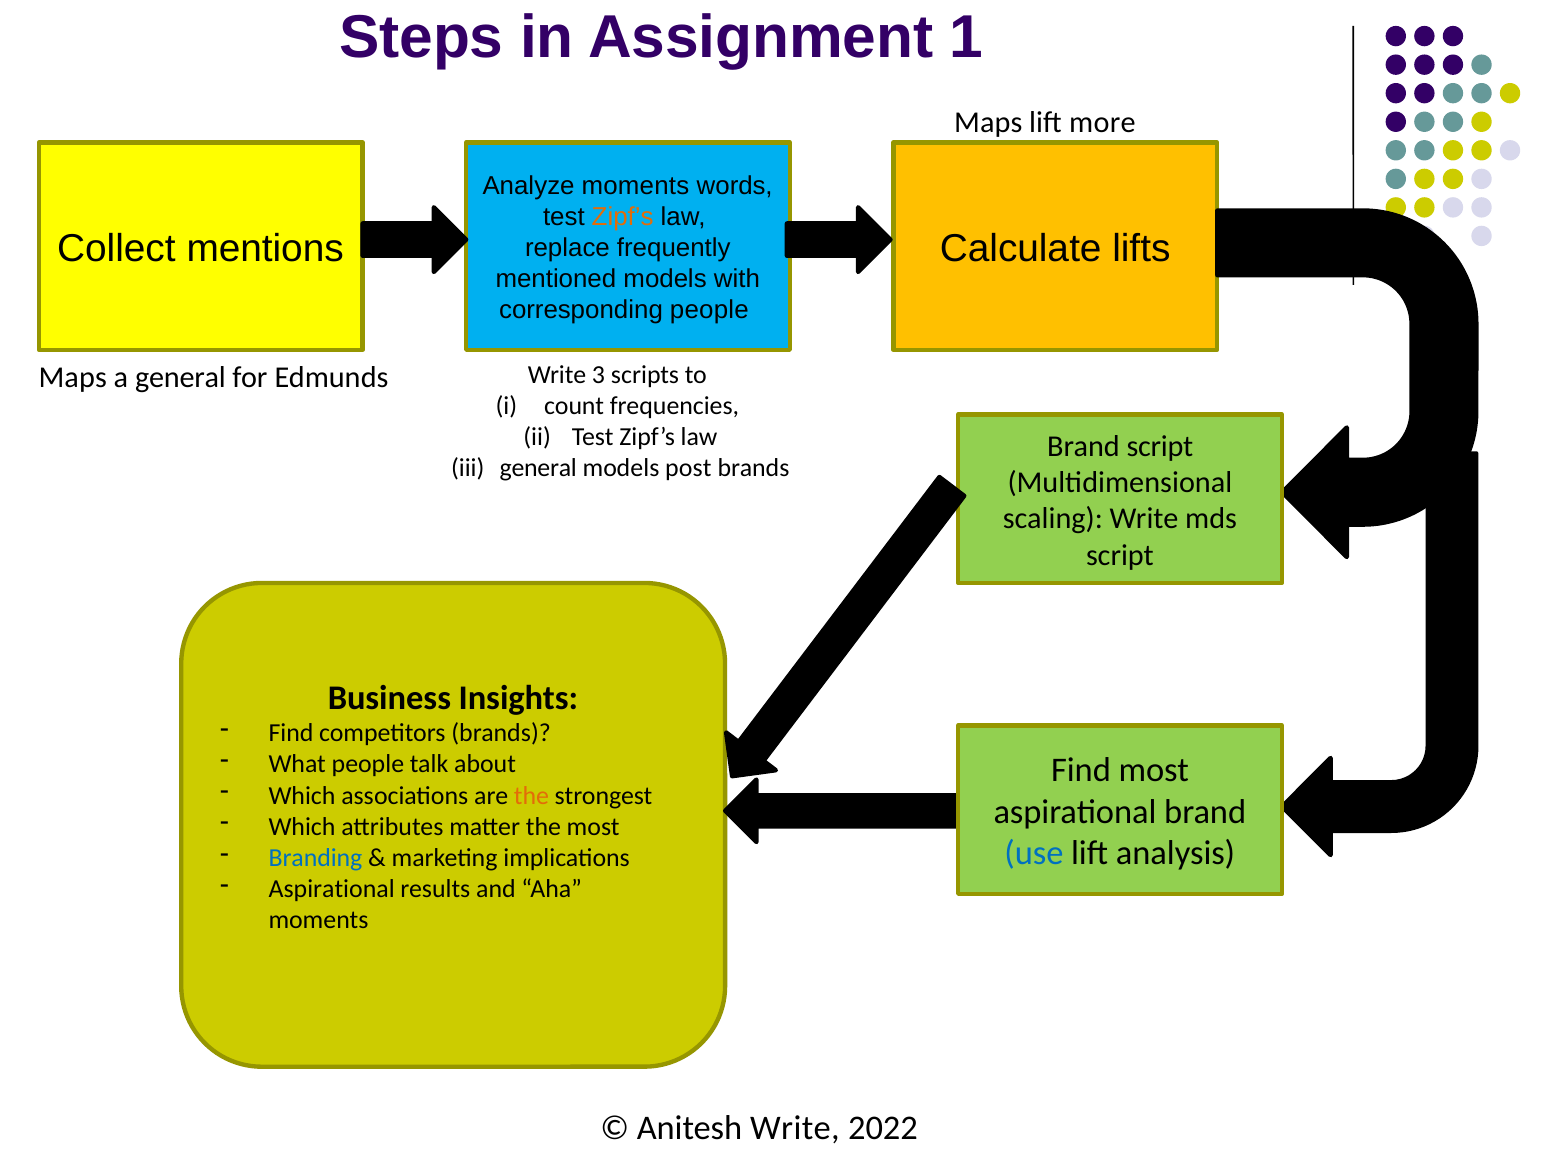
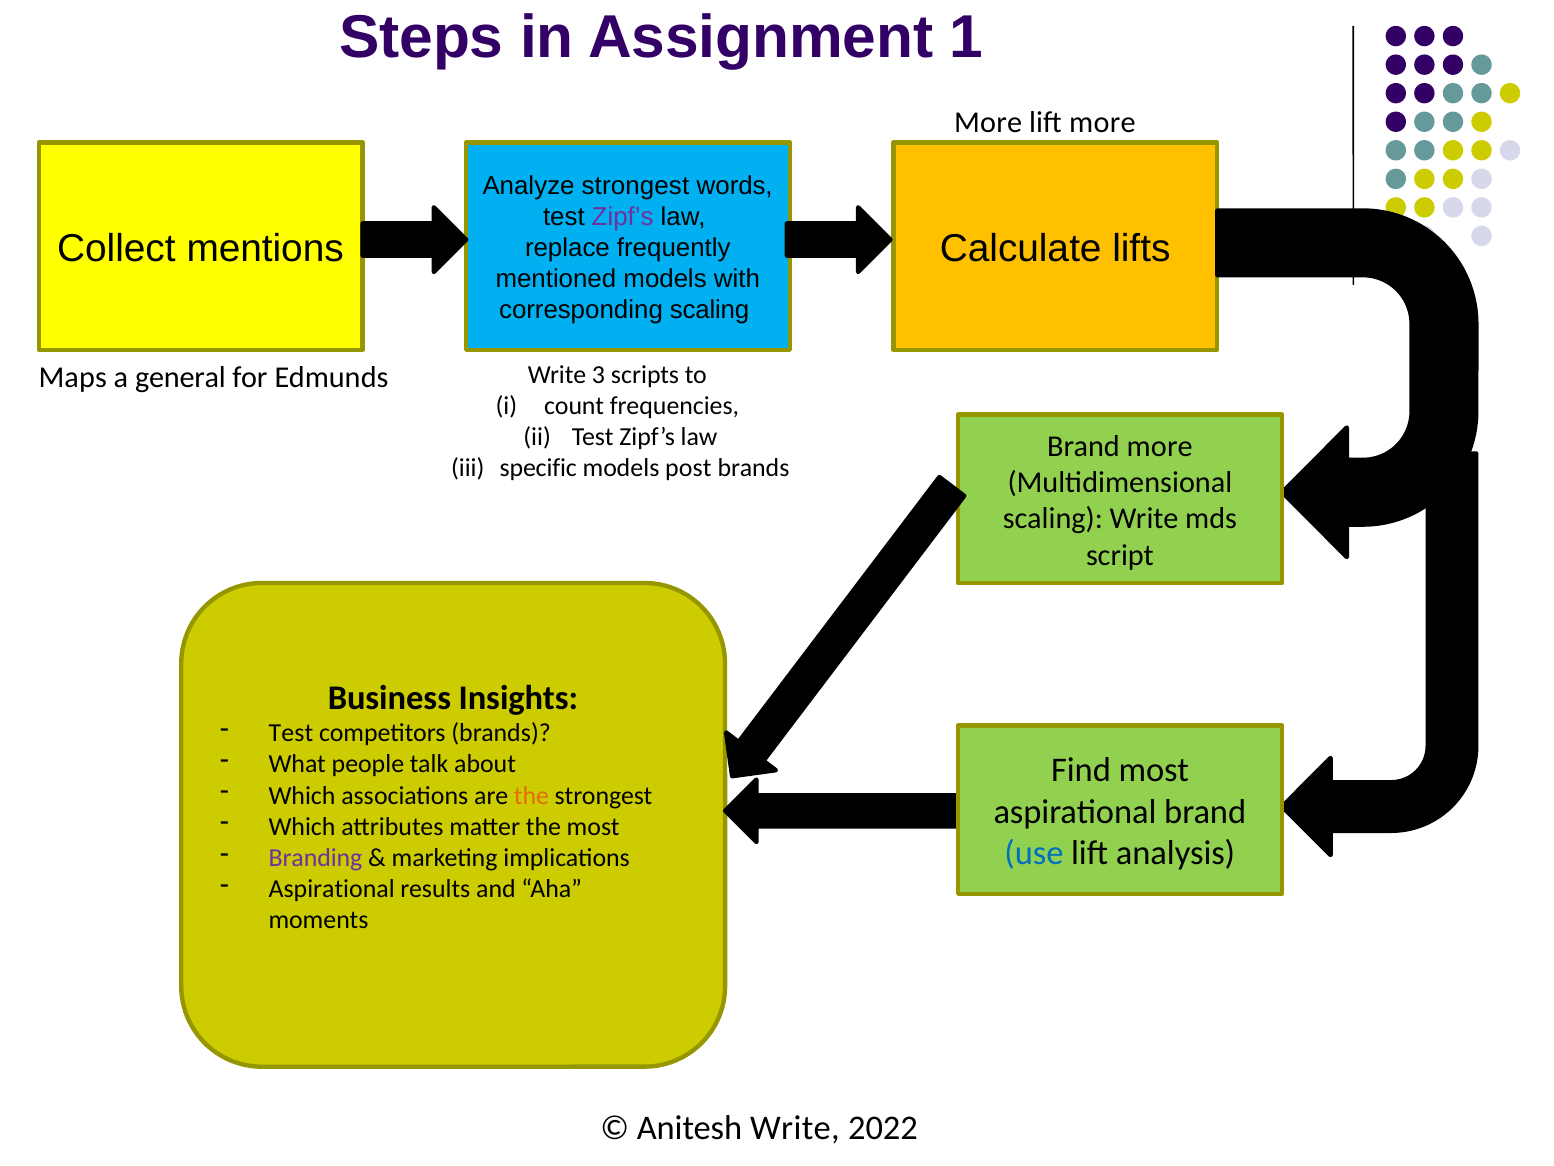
Maps at (988, 123): Maps -> More
Analyze moments: moments -> strongest
Zipf’s at (623, 217) colour: orange -> purple
corresponding people: people -> scaling
Brand script: script -> more
general at (538, 468): general -> specific
Find at (291, 733): Find -> Test
Branding colour: blue -> purple
